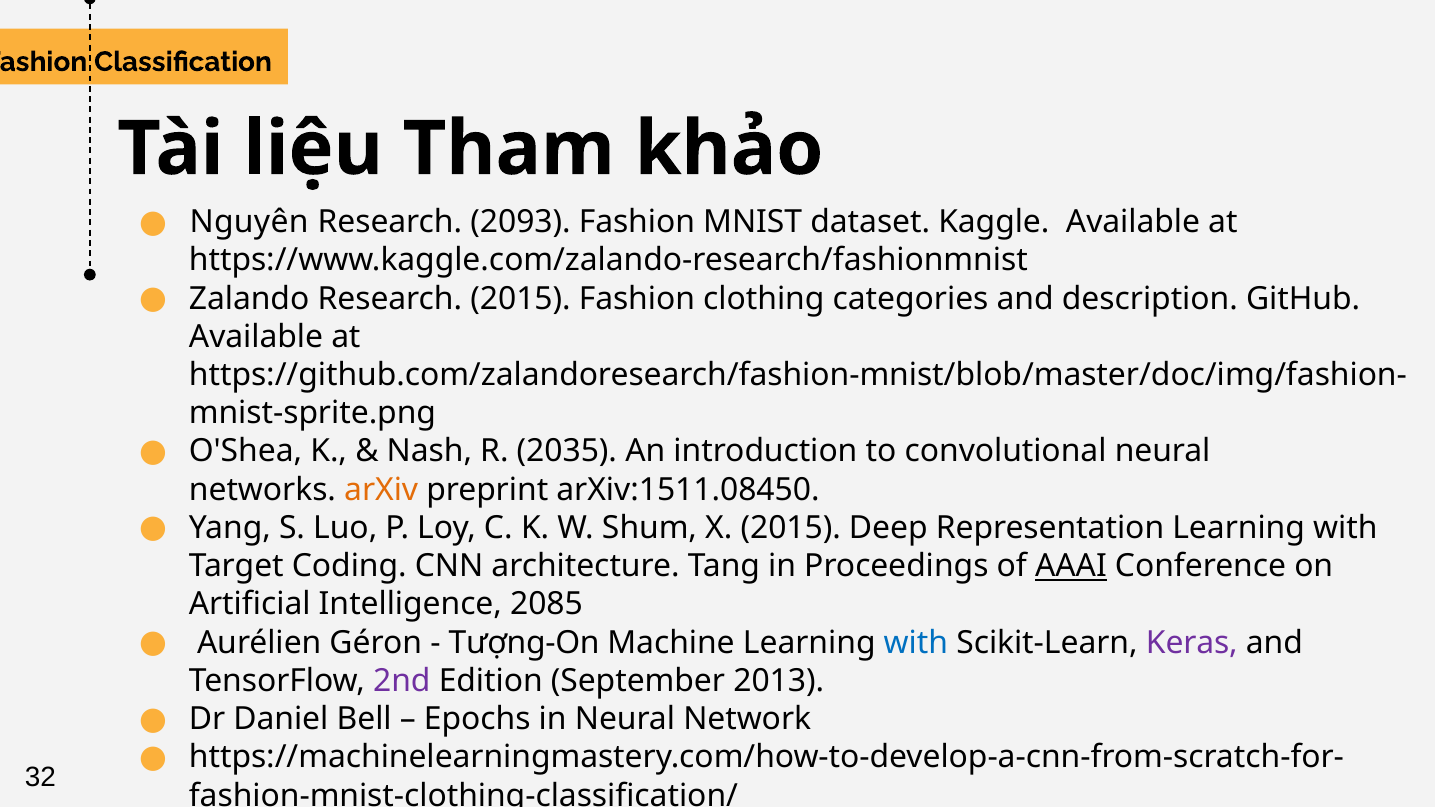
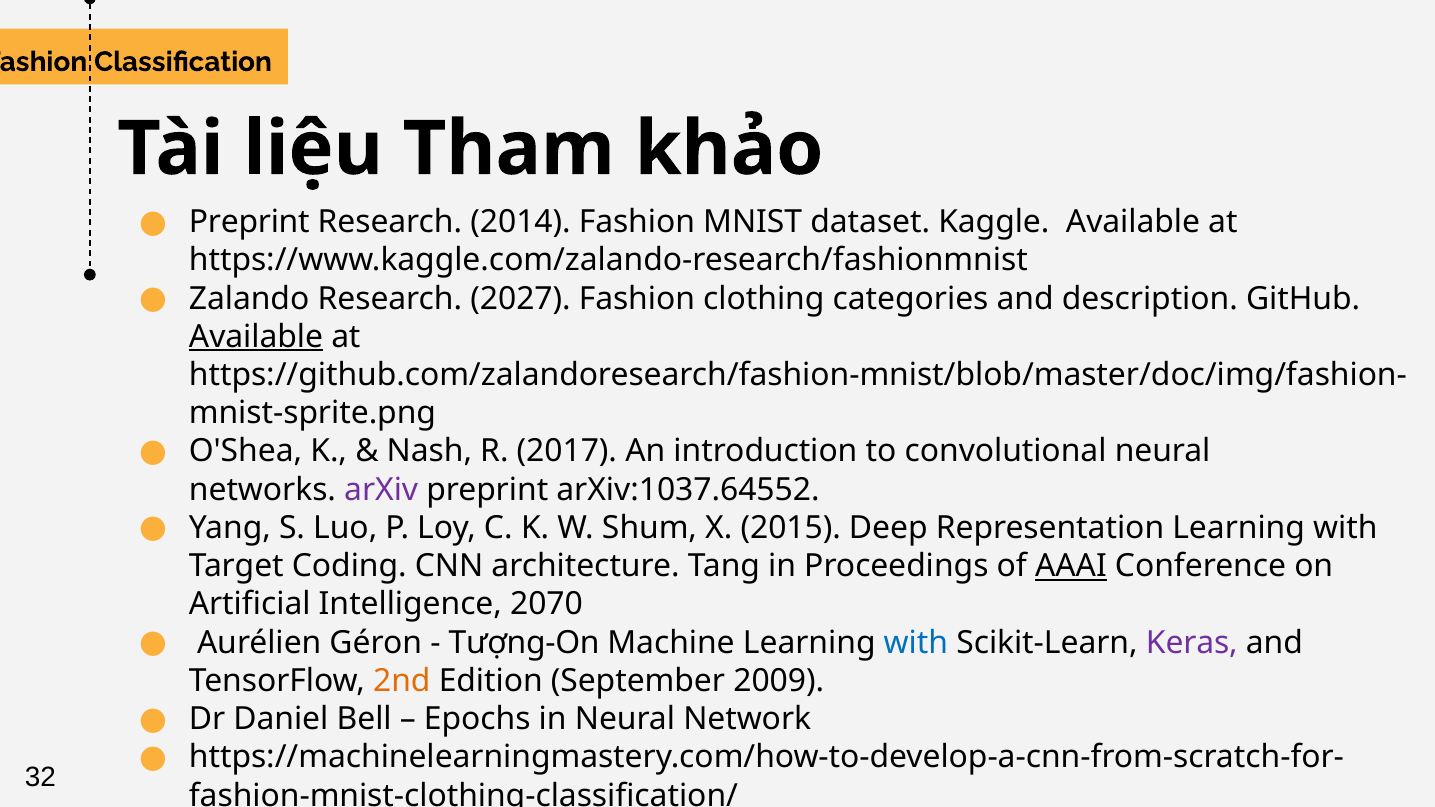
Nguyên at (249, 222): Nguyên -> Preprint
2093: 2093 -> 2014
Research 2015: 2015 -> 2027
Available at (256, 337) underline: none -> present
2035: 2035 -> 2017
arXiv colour: orange -> purple
arXiv:1511.08450: arXiv:1511.08450 -> arXiv:1037.64552
2085: 2085 -> 2070
2nd colour: purple -> orange
2013: 2013 -> 2009
